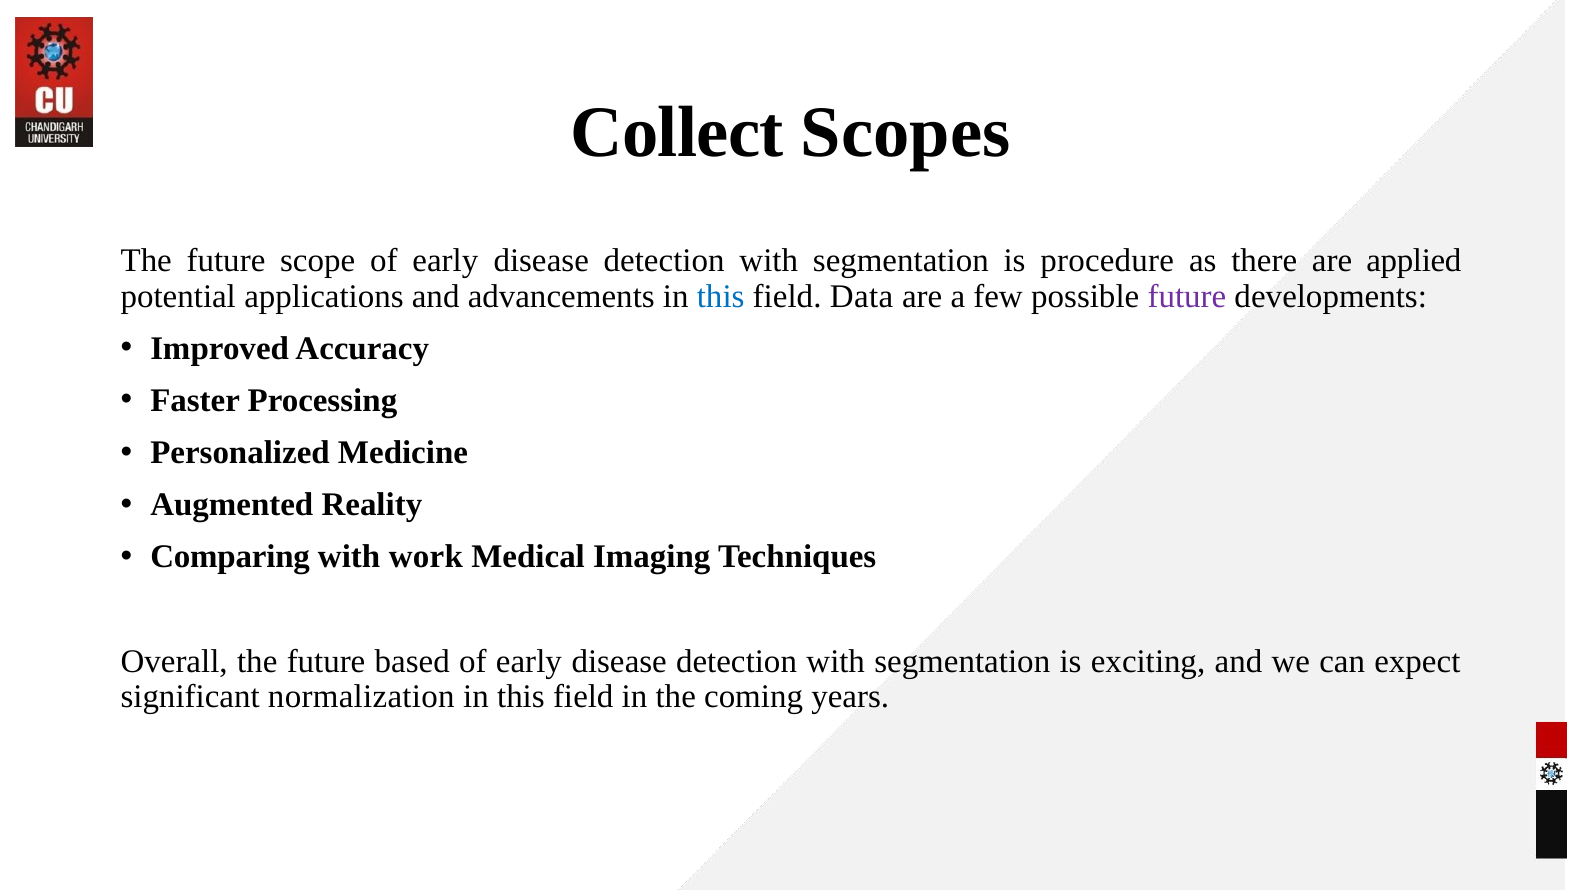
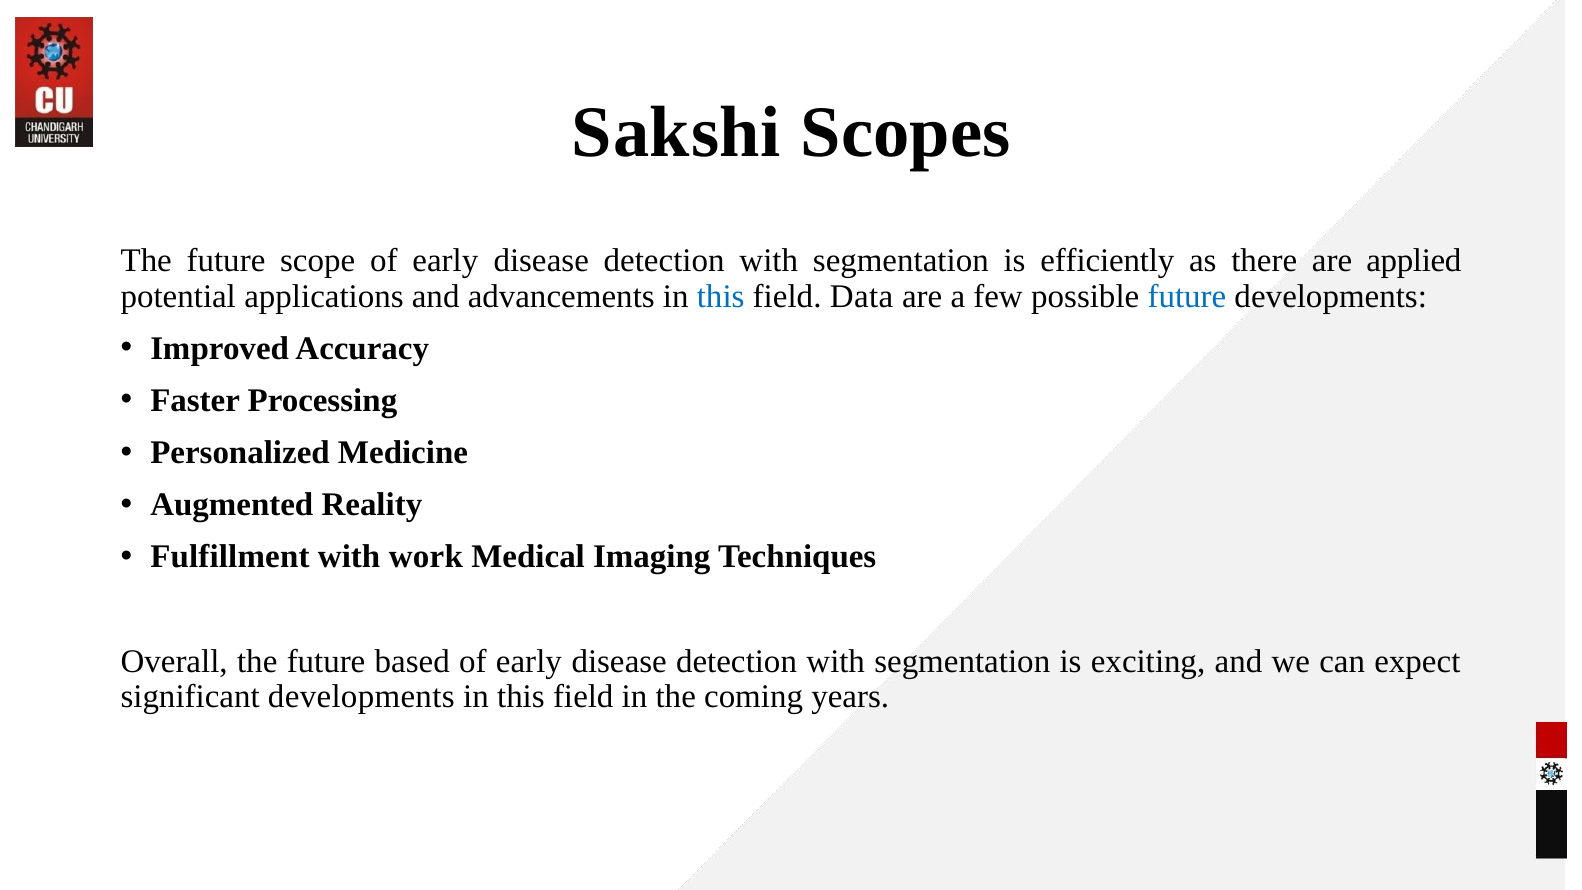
Collect: Collect -> Sakshi
procedure: procedure -> efficiently
future at (1187, 296) colour: purple -> blue
Comparing: Comparing -> Fulfillment
significant normalization: normalization -> developments
